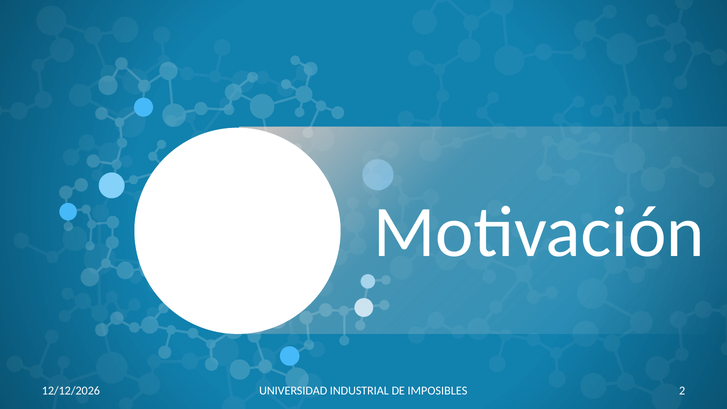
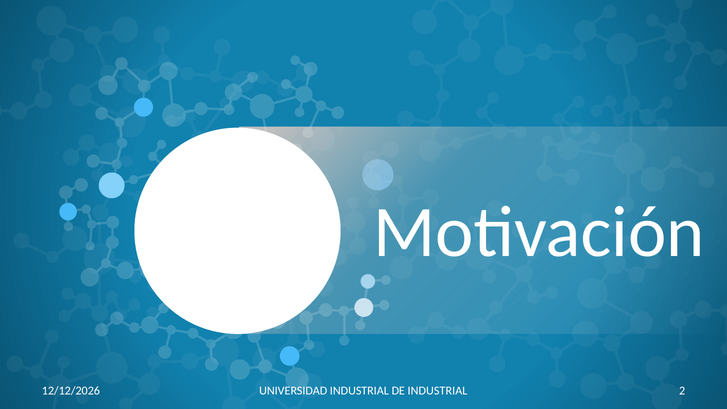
DE IMPOSIBLES: IMPOSIBLES -> INDUSTRIAL
